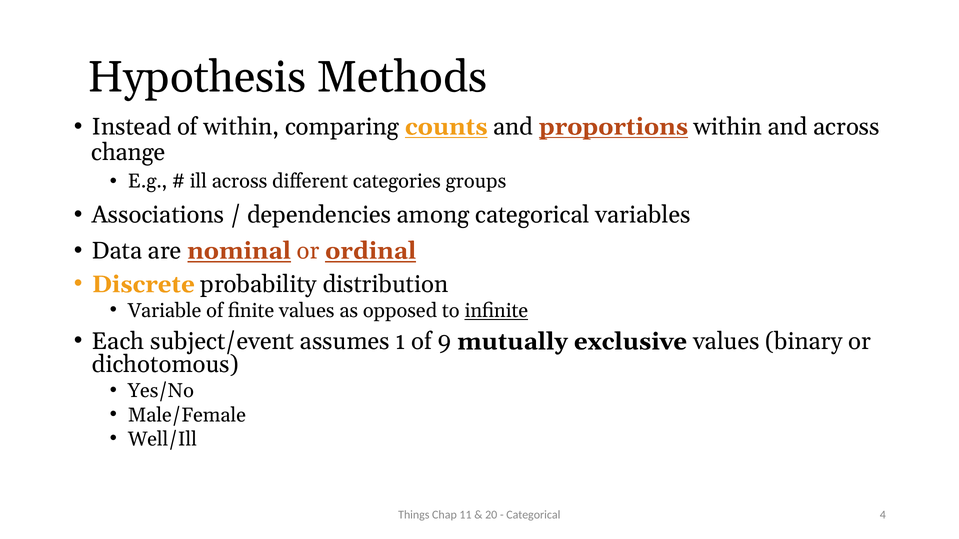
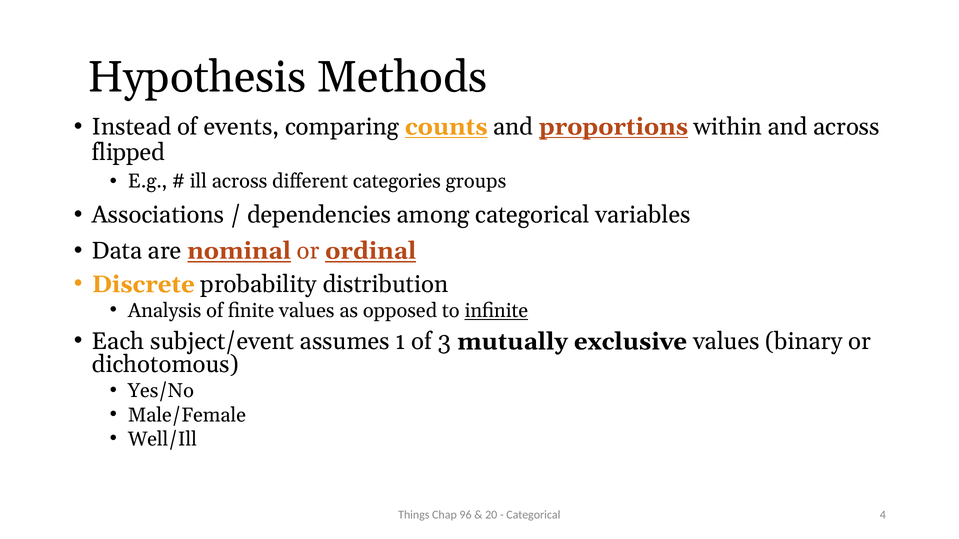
of within: within -> events
change: change -> flipped
Variable: Variable -> Analysis
9: 9 -> 3
11: 11 -> 96
